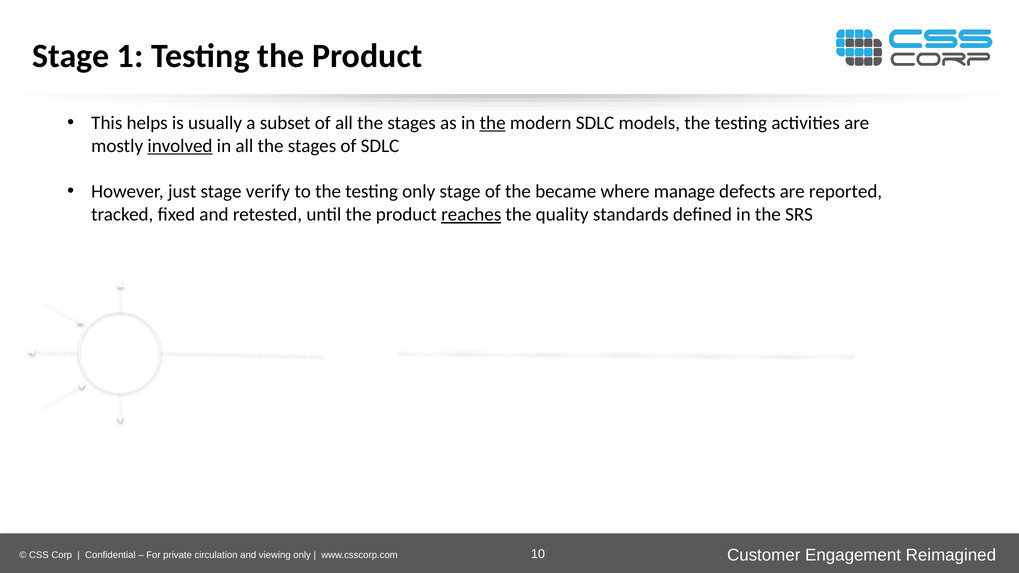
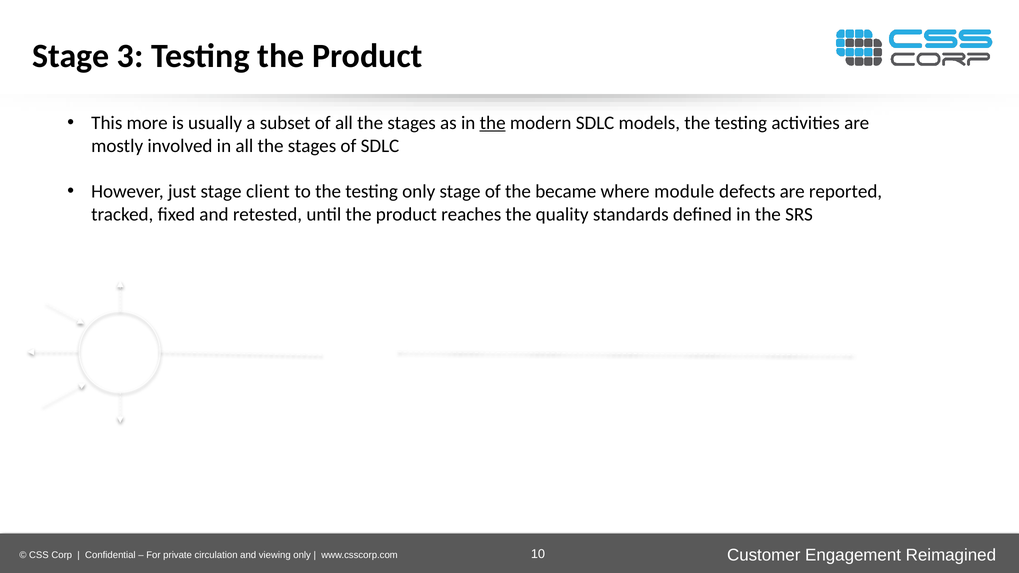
1: 1 -> 3
helps: helps -> more
involved underline: present -> none
verify: verify -> client
manage: manage -> module
reaches underline: present -> none
